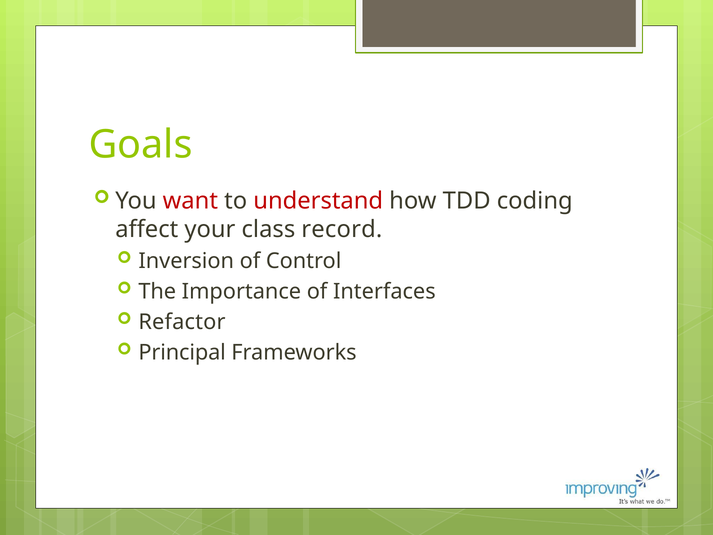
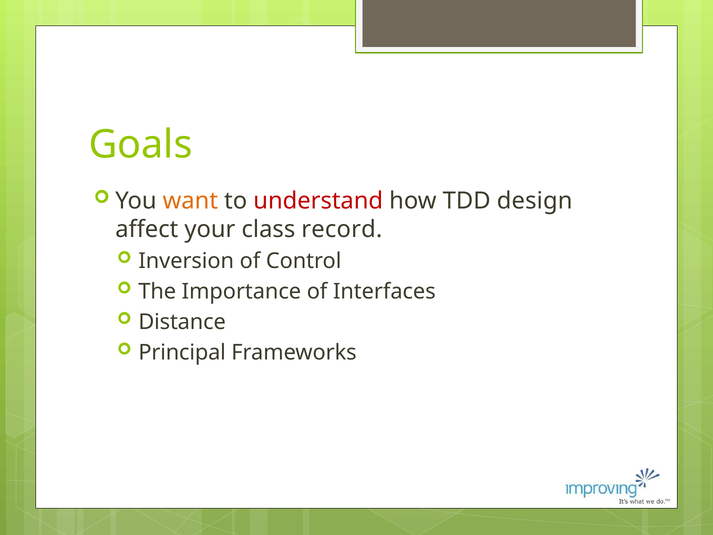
want colour: red -> orange
coding: coding -> design
Refactor: Refactor -> Distance
